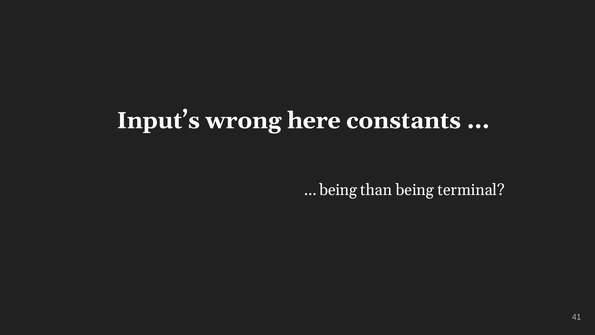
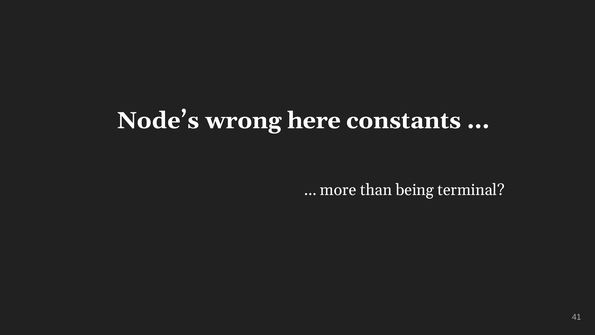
Input’s: Input’s -> Node’s
being at (338, 190): being -> more
